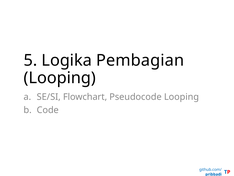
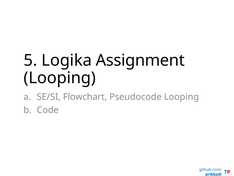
Pembagian: Pembagian -> Assignment
